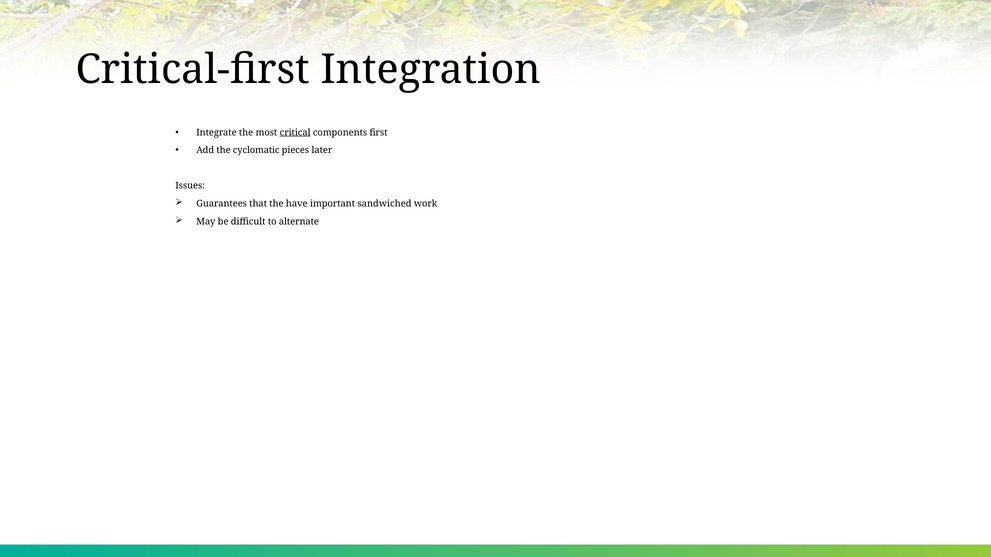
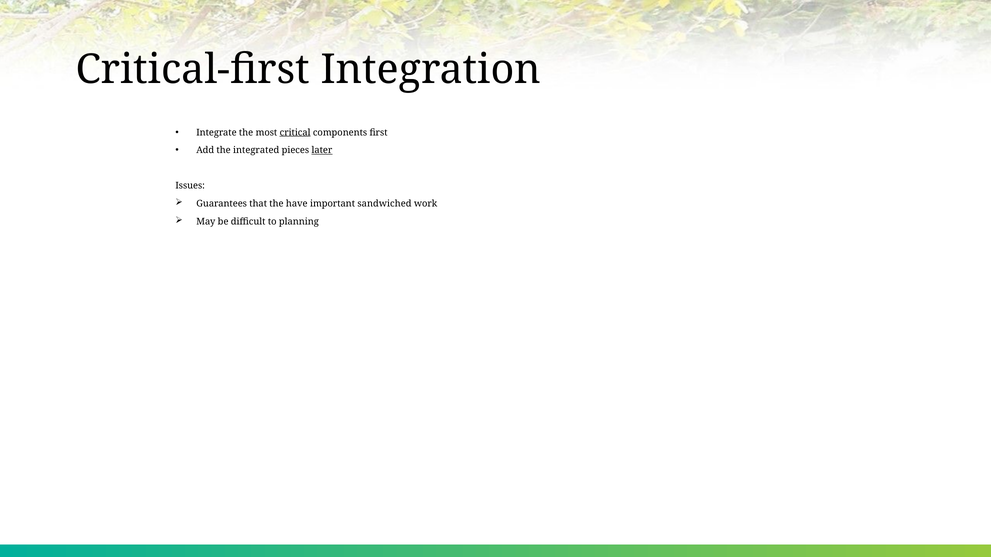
cyclomatic: cyclomatic -> integrated
later underline: none -> present
alternate: alternate -> planning
